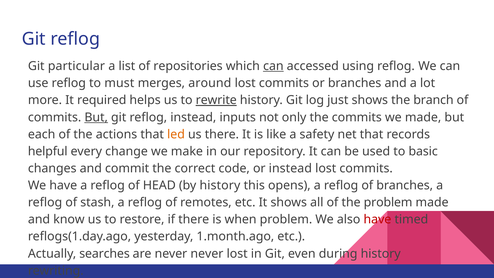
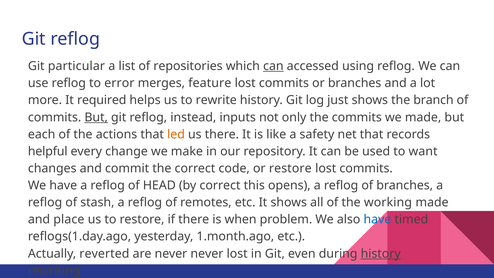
must: must -> error
around: around -> feature
rewrite underline: present -> none
basic: basic -> want
or instead: instead -> restore
by history: history -> correct
the problem: problem -> working
know: know -> place
have at (377, 219) colour: red -> blue
searches: searches -> reverted
history at (381, 254) underline: none -> present
